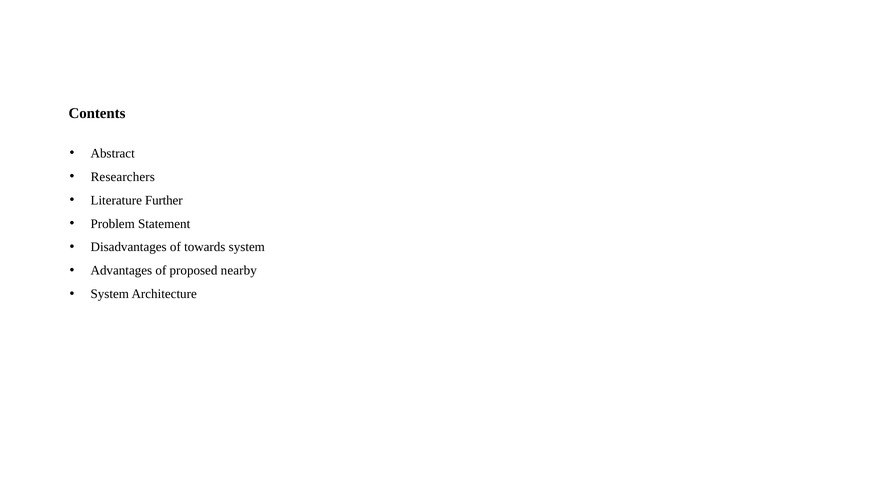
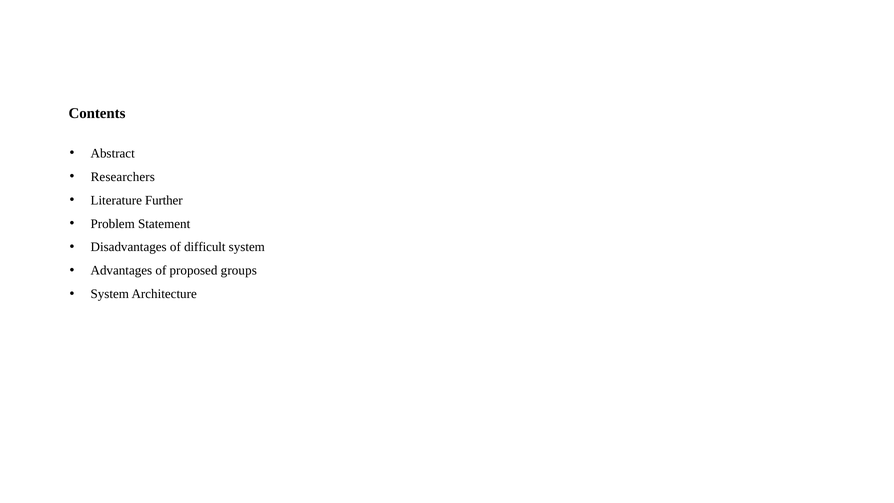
towards: towards -> difficult
nearby: nearby -> groups
